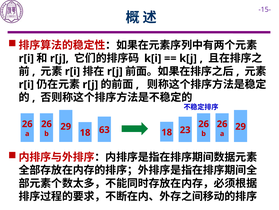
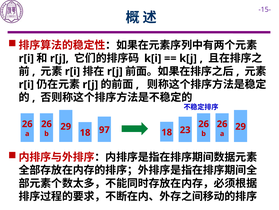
63: 63 -> 97
